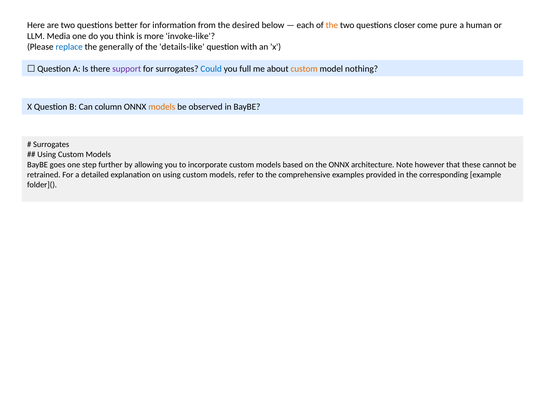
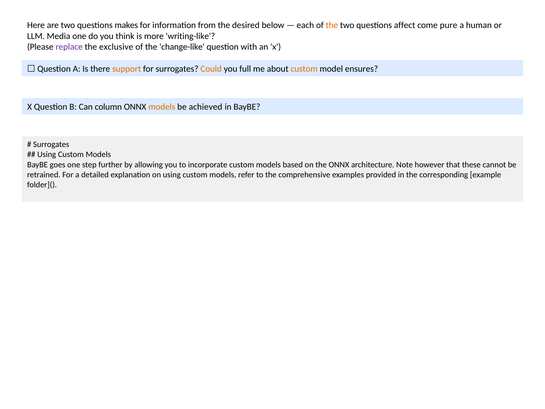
better: better -> makes
closer: closer -> affect
invoke-like: invoke-like -> writing-like
replace colour: blue -> purple
generally: generally -> exclusive
details-like: details-like -> change-like
support colour: purple -> orange
Could colour: blue -> orange
nothing: nothing -> ensures
observed: observed -> achieved
